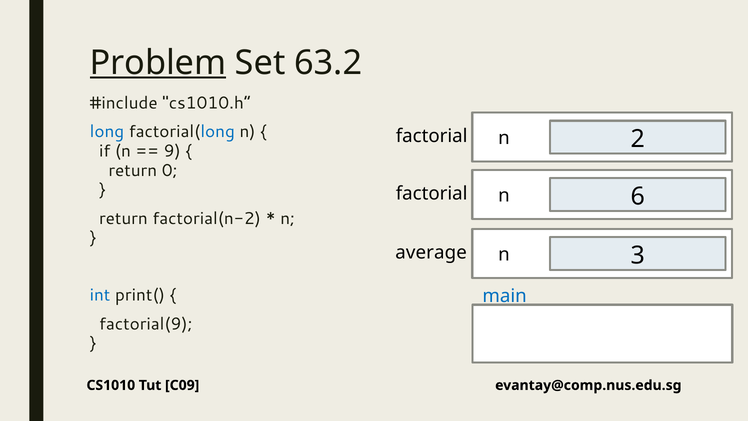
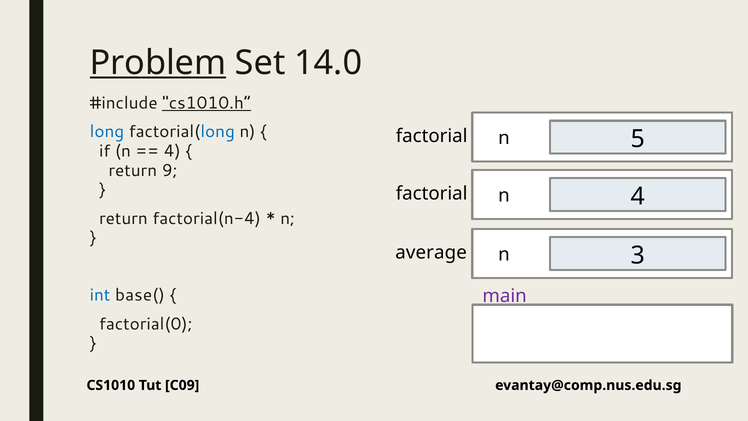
63.2: 63.2 -> 14.0
cs1010.h“ underline: none -> present
2: 2 -> 5
9 at (172, 151): 9 -> 4
0: 0 -> 9
factorial 6: 6 -> 4
factorial(n-2: factorial(n-2 -> factorial(n-4
print(: print( -> base(
main colour: blue -> purple
factorial(9: factorial(9 -> factorial(0
